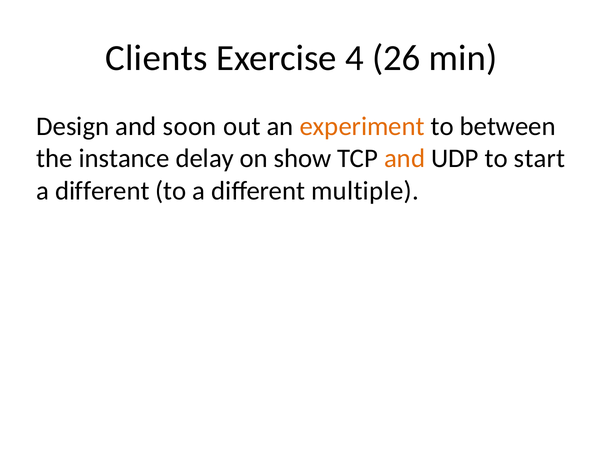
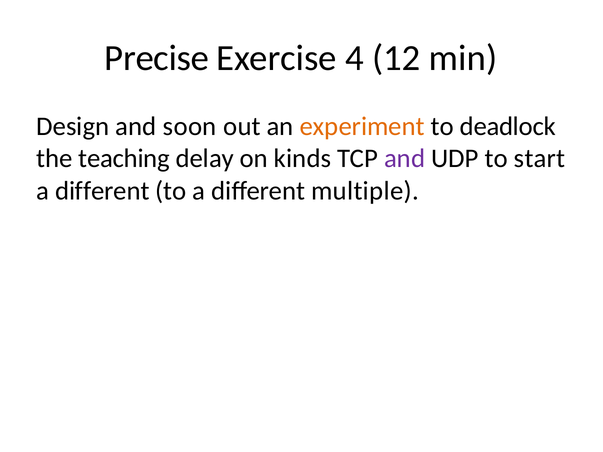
Clients: Clients -> Precise
26: 26 -> 12
between: between -> deadlock
instance: instance -> teaching
show: show -> kinds
and at (405, 159) colour: orange -> purple
